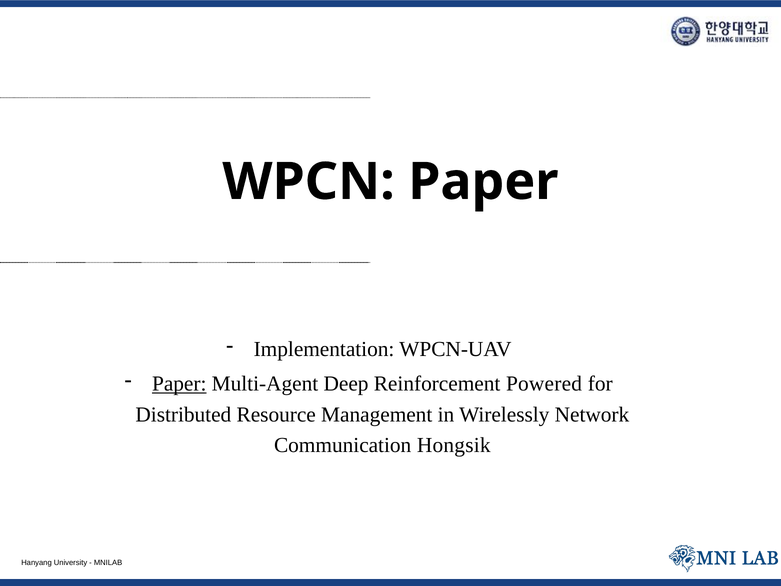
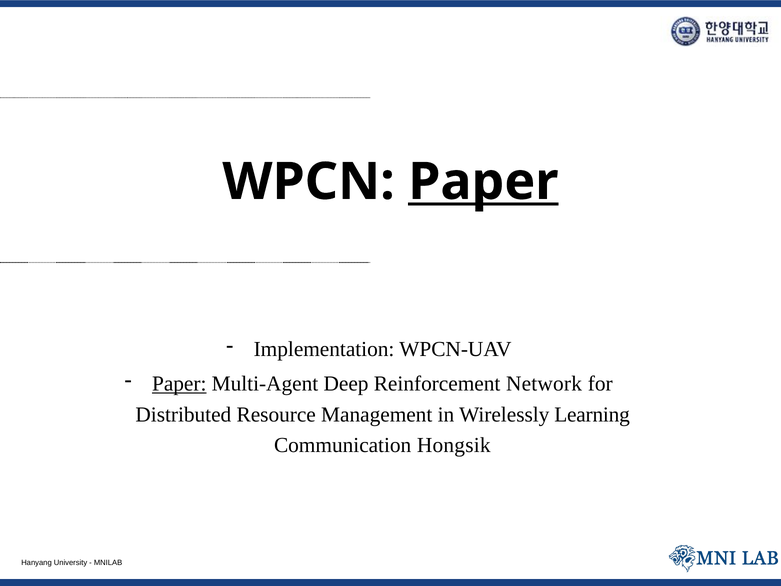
Paper at (483, 182) underline: none -> present
Powered: Powered -> Network
Network: Network -> Learning
